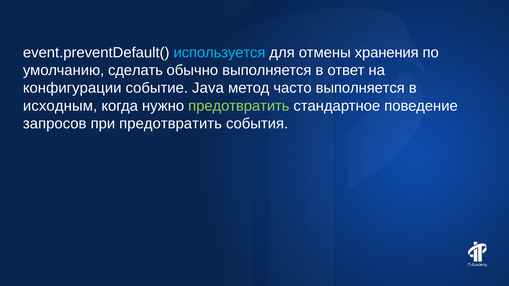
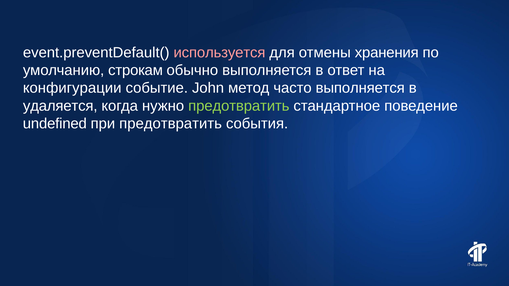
используется colour: light blue -> pink
сделать: сделать -> строкам
Java: Java -> John
исходным: исходным -> удаляется
запросов: запросов -> undefined
